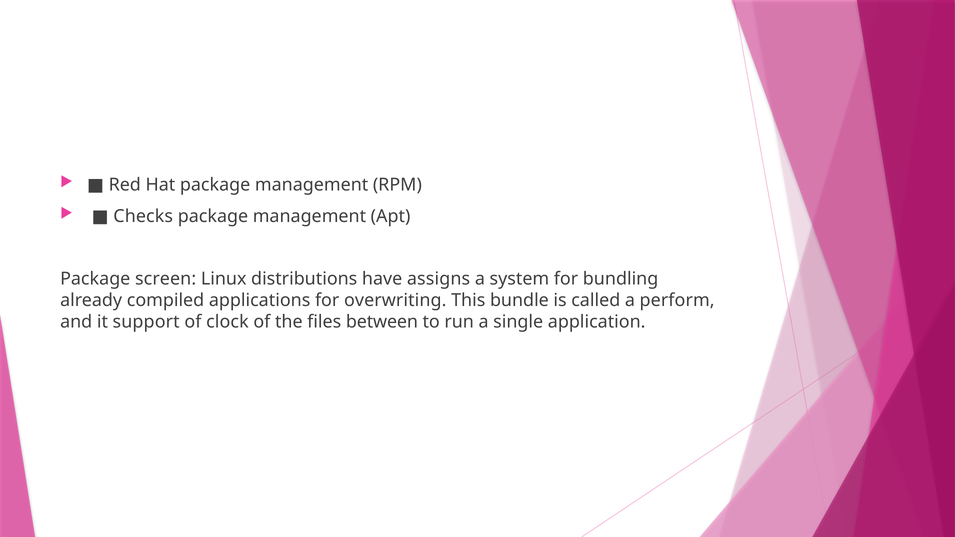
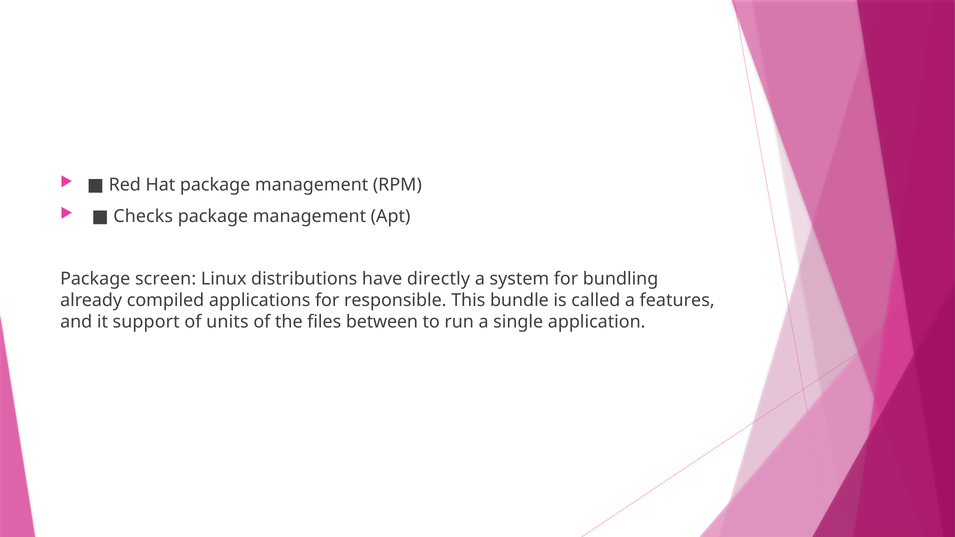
assigns: assigns -> directly
overwriting: overwriting -> responsible
perform: perform -> features
clock: clock -> units
